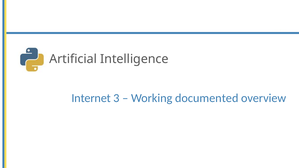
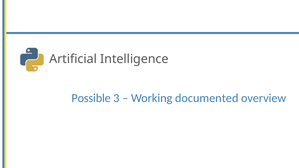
Internet: Internet -> Possible
